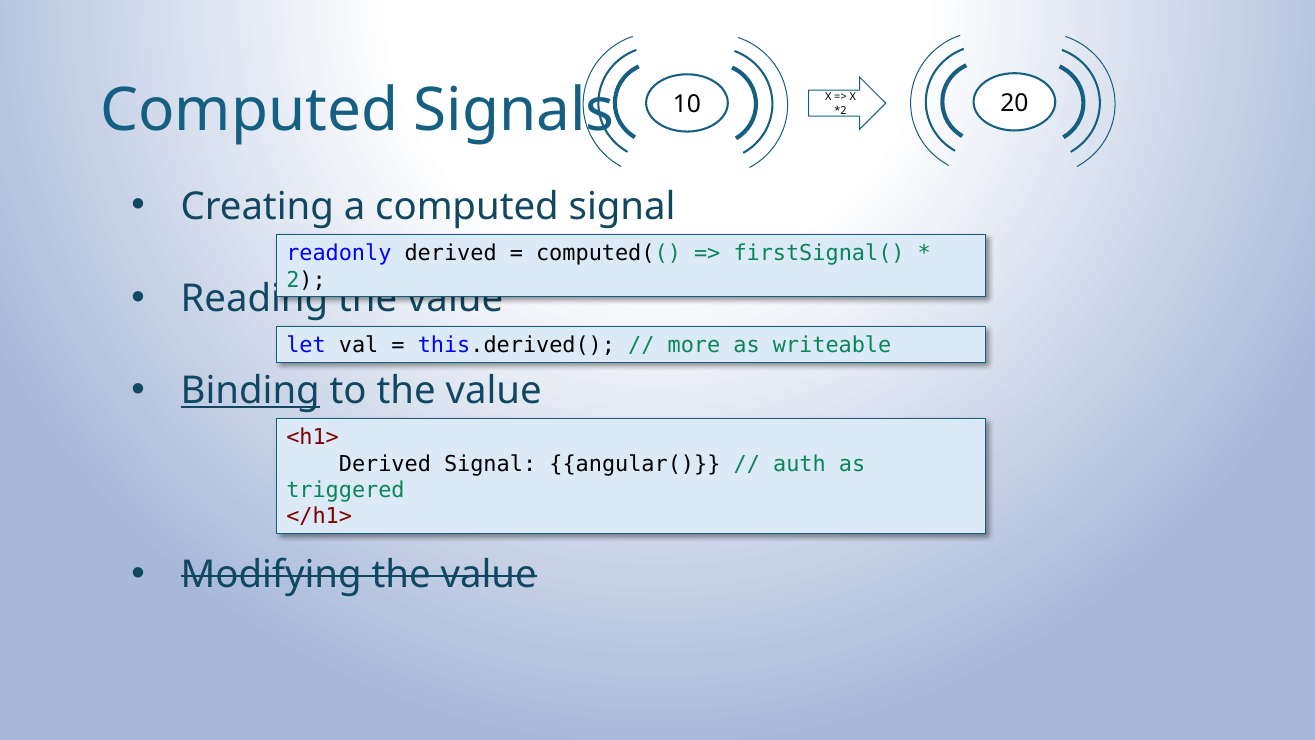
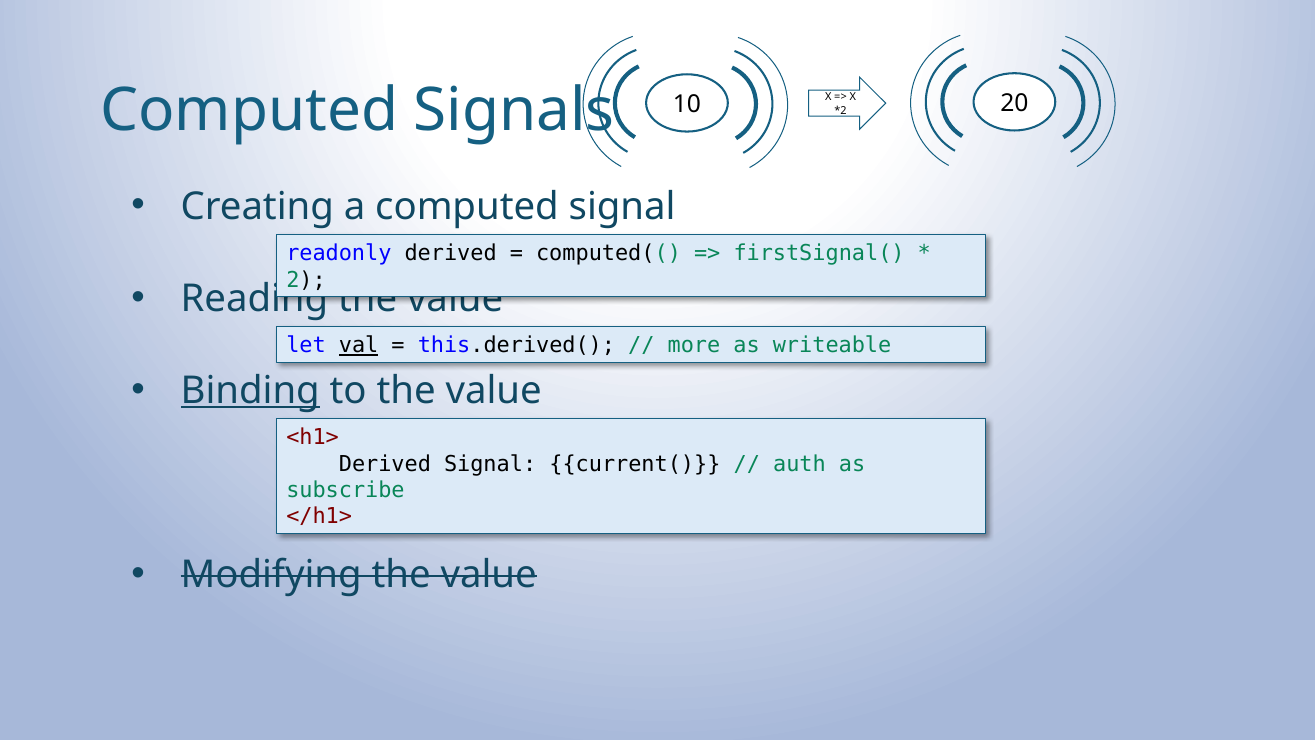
val underline: none -> present
angular(: angular( -> current(
triggered: triggered -> subscribe
